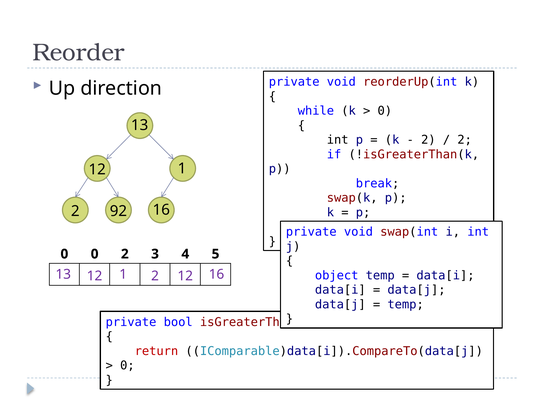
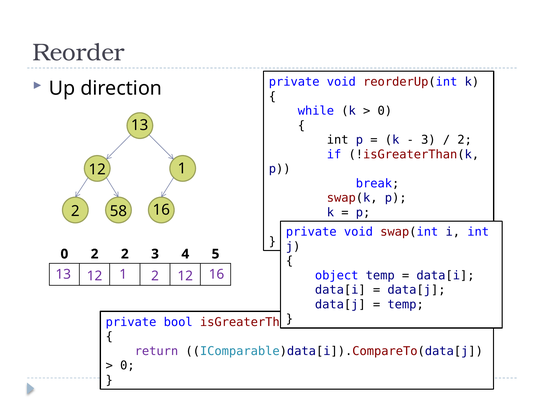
2 at (428, 140): 2 -> 3
92: 92 -> 58
0 0: 0 -> 2
return colour: red -> purple
